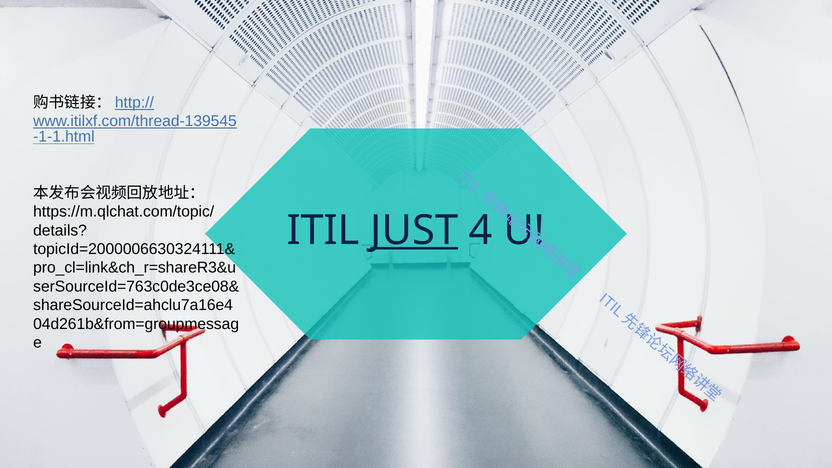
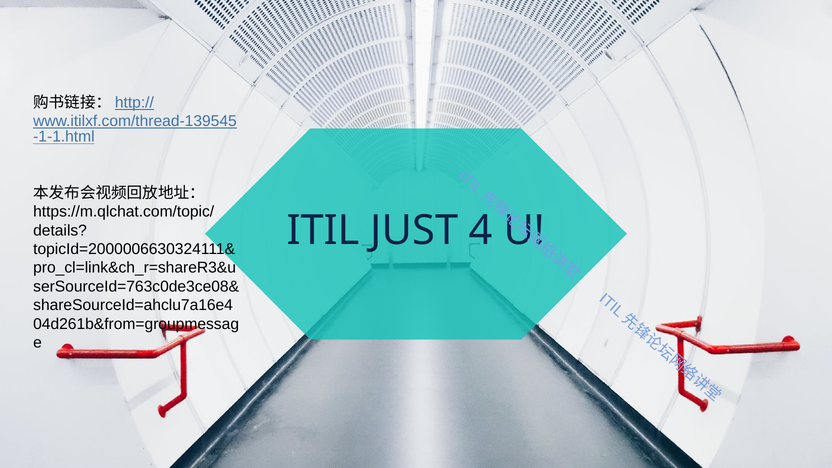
JUST underline: present -> none
